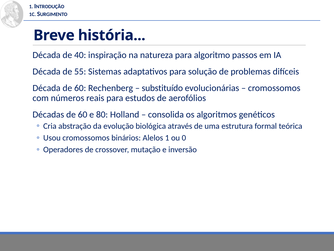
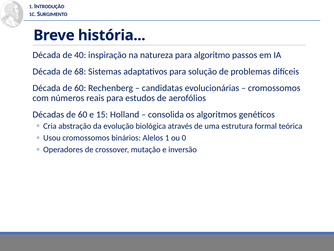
55: 55 -> 68
substituído: substituído -> candidatas
80: 80 -> 15
